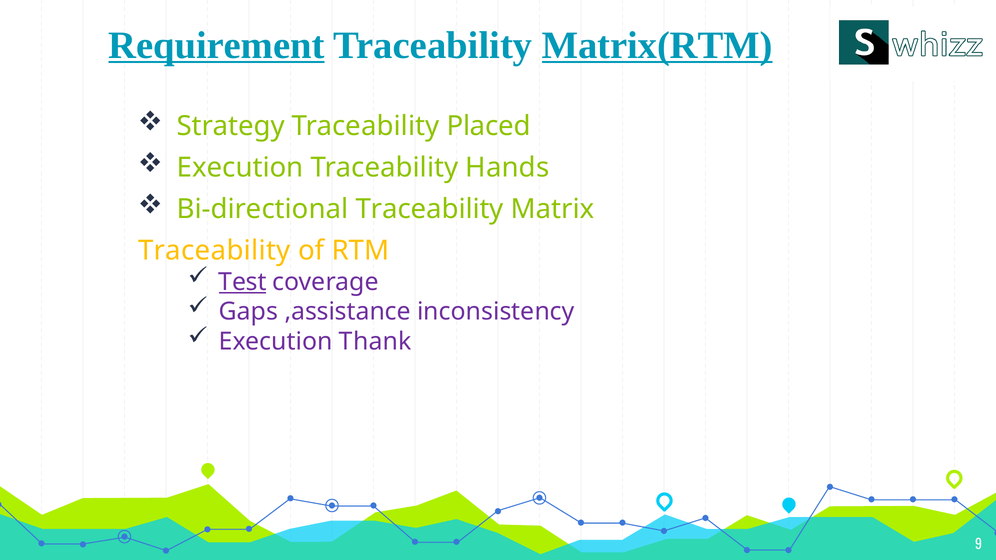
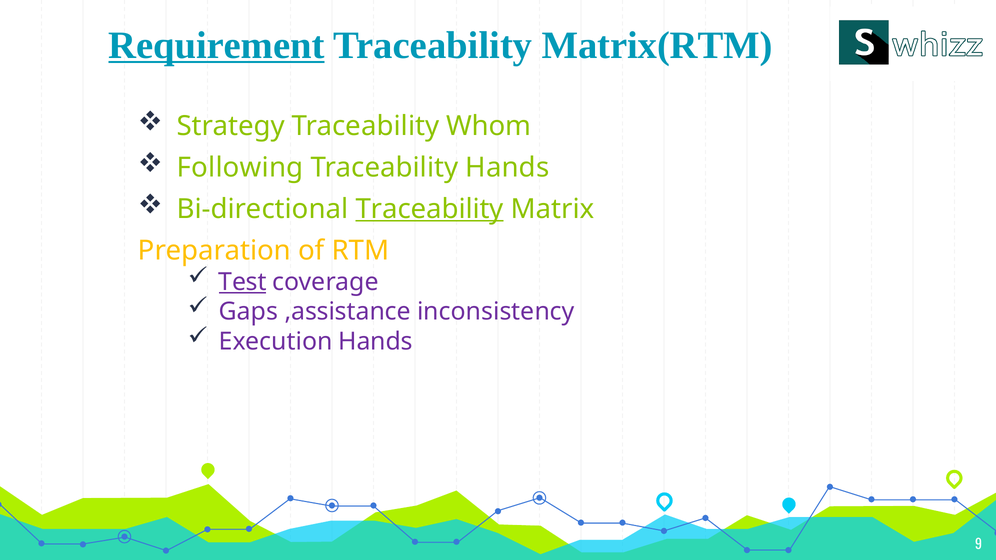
Matrix(RTM underline: present -> none
Placed: Placed -> Whom
Execution at (240, 168): Execution -> Following
Traceability at (430, 209) underline: none -> present
Traceability at (214, 251): Traceability -> Preparation
Execution Thank: Thank -> Hands
